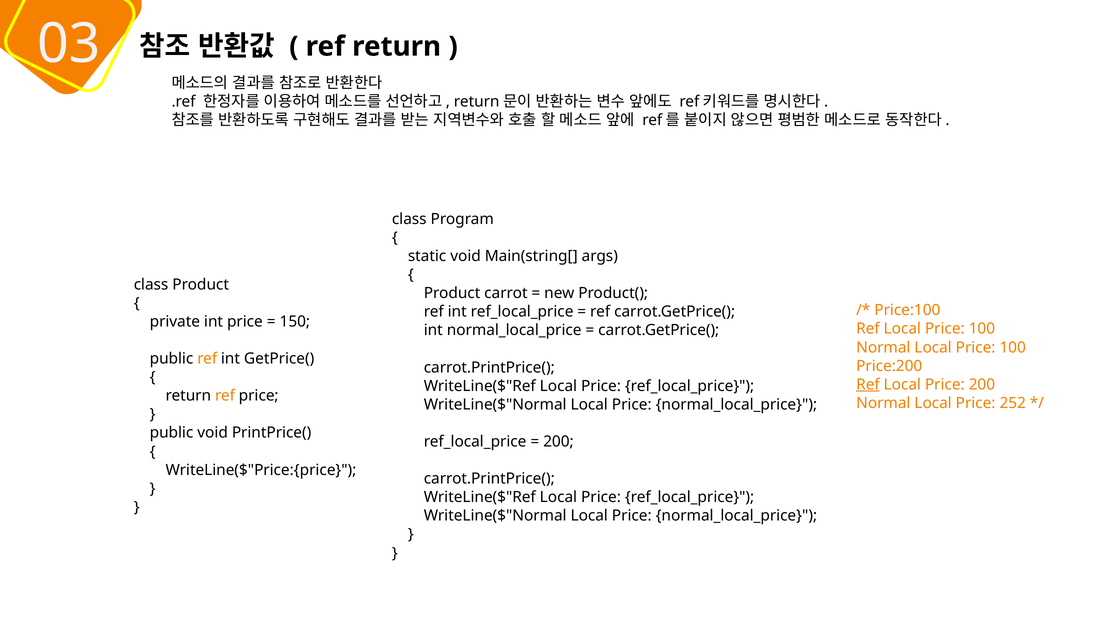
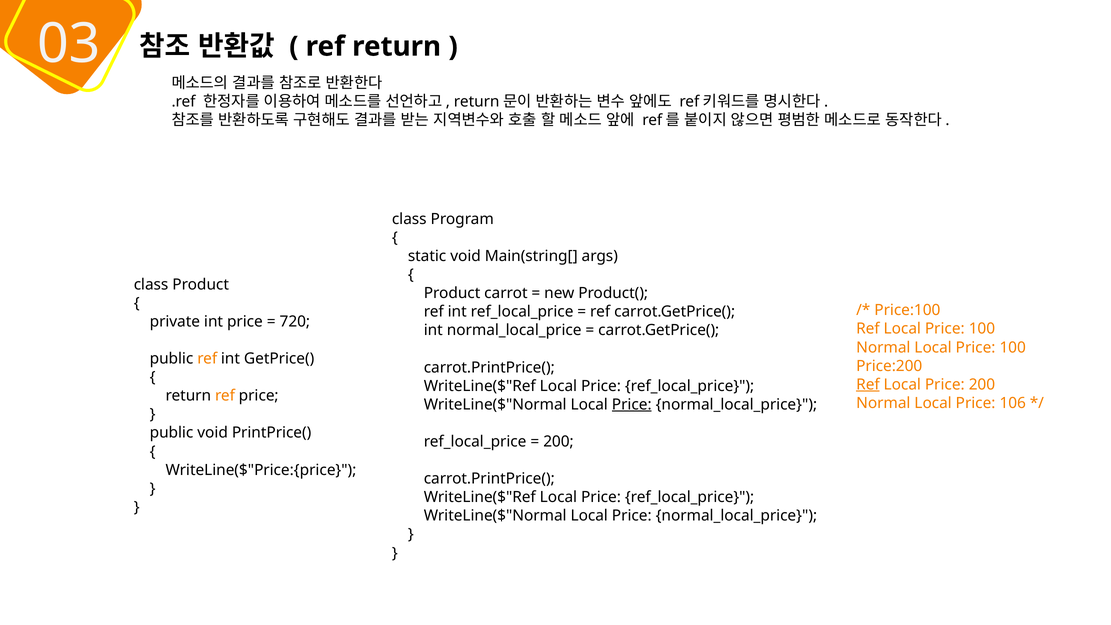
150: 150 -> 720
252: 252 -> 106
Price at (632, 405) underline: none -> present
